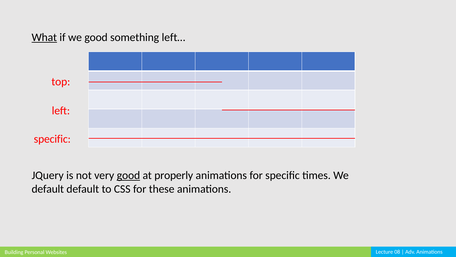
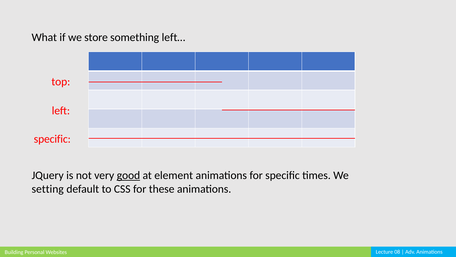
What underline: present -> none
we good: good -> store
properly: properly -> element
default at (48, 189): default -> setting
